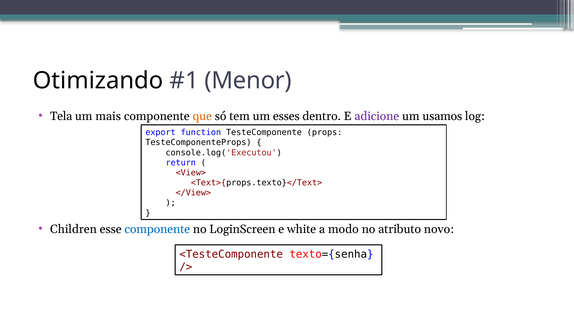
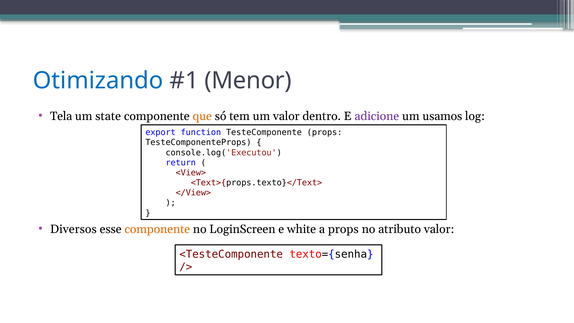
Otimizando colour: black -> blue
mais: mais -> state
um esses: esses -> valor
Children: Children -> Diversos
componente at (157, 229) colour: blue -> orange
a modo: modo -> props
atributo novo: novo -> valor
